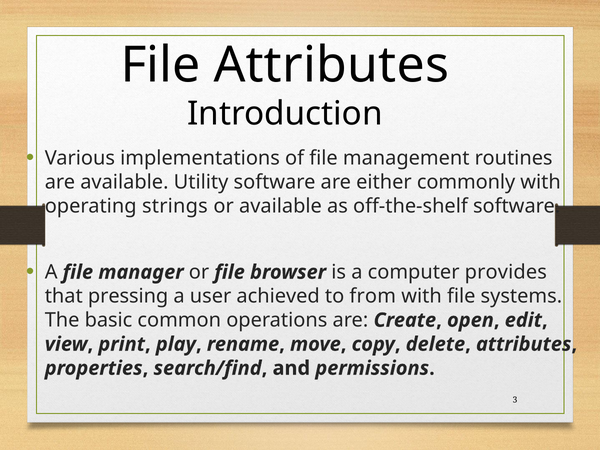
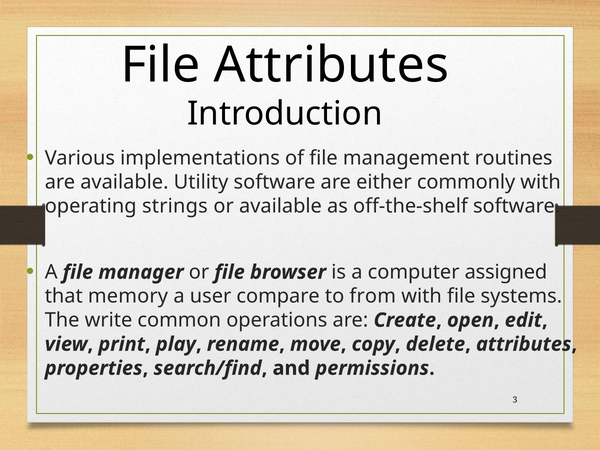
provides: provides -> assigned
pressing: pressing -> memory
achieved: achieved -> compare
basic: basic -> write
